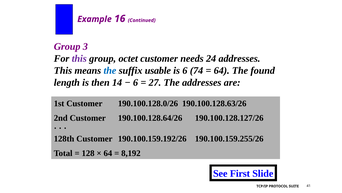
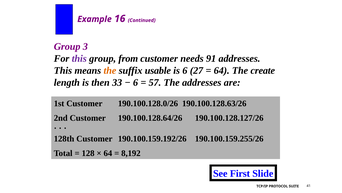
octet: octet -> from
24: 24 -> 91
the at (110, 70) colour: blue -> orange
74: 74 -> 27
found: found -> create
14: 14 -> 33
27: 27 -> 57
